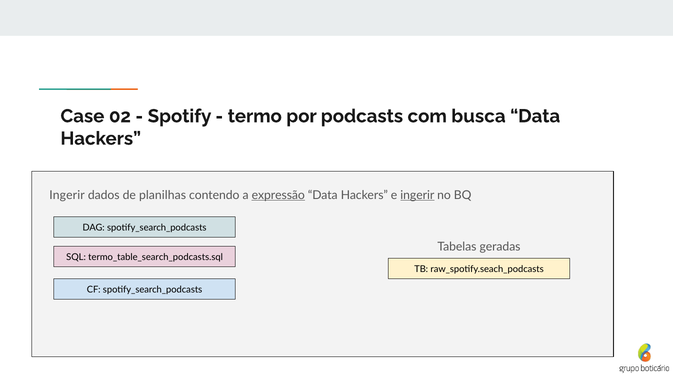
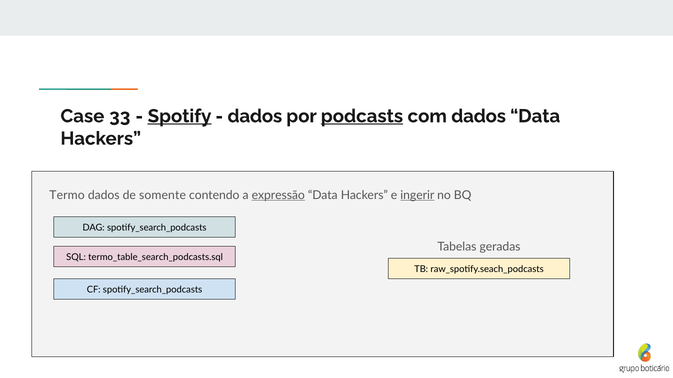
02: 02 -> 33
Spotify underline: none -> present
termo at (255, 116): termo -> dados
podcasts underline: none -> present
com busca: busca -> dados
Ingerir at (67, 195): Ingerir -> Termo
planilhas: planilhas -> somente
